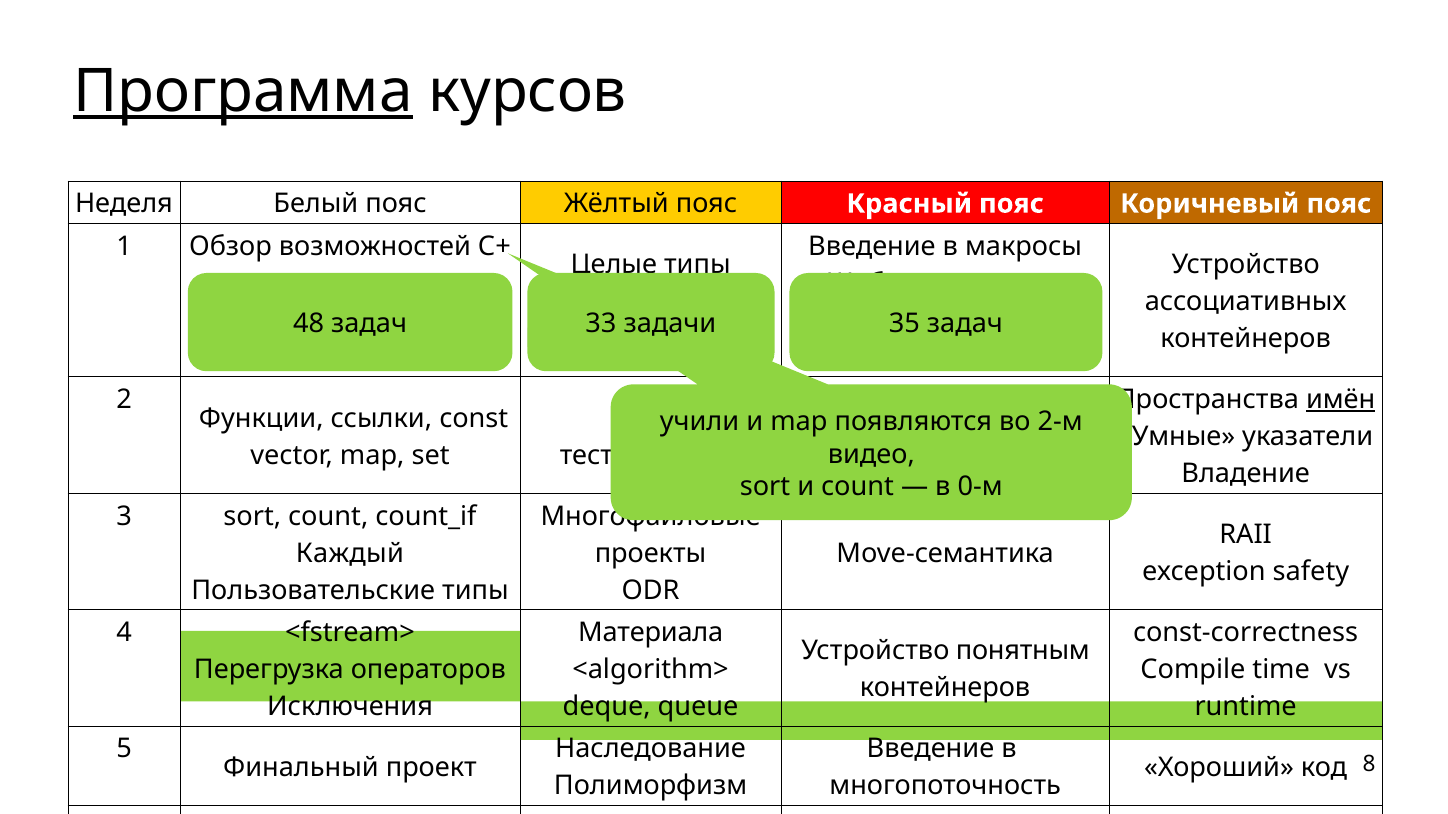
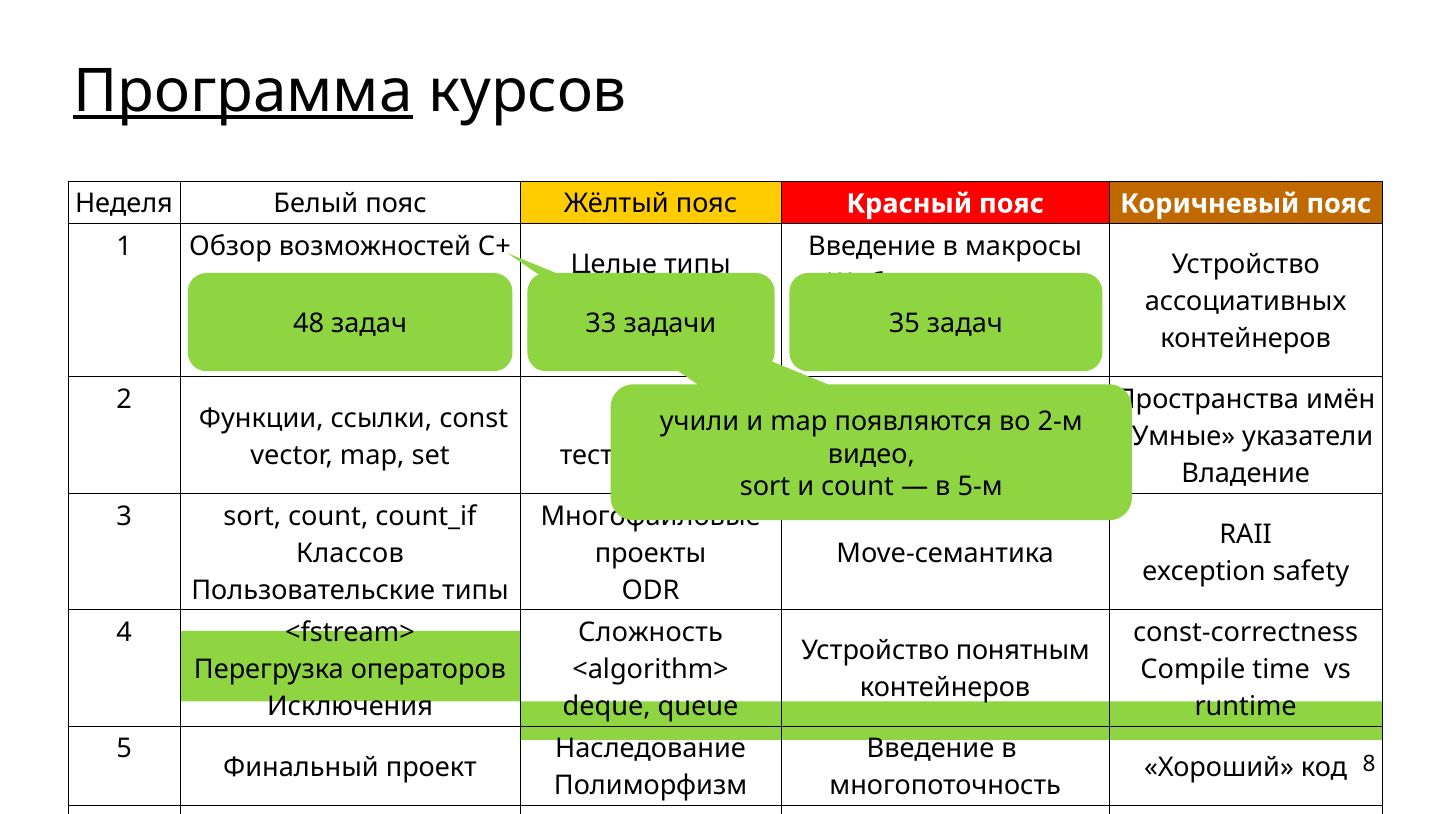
имён underline: present -> none
0-м: 0-м -> 5-м
Каждый at (350, 553): Каждый -> Классов
Материала at (651, 633): Материала -> Сложность
